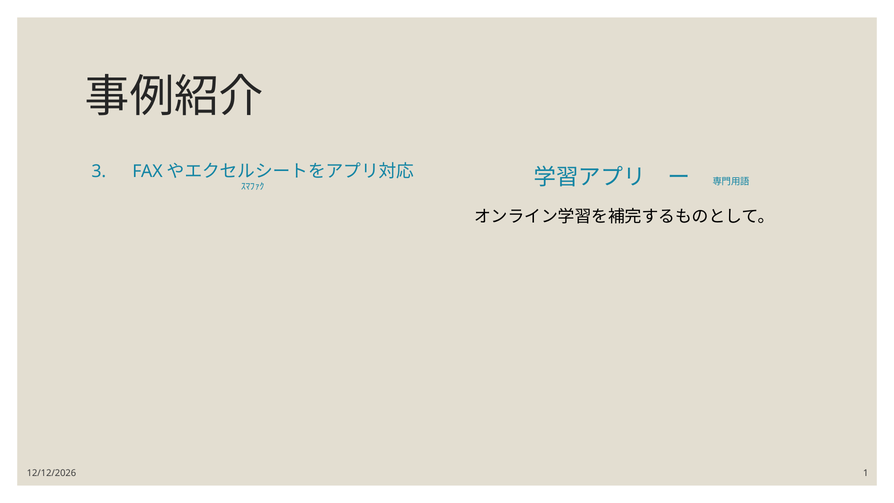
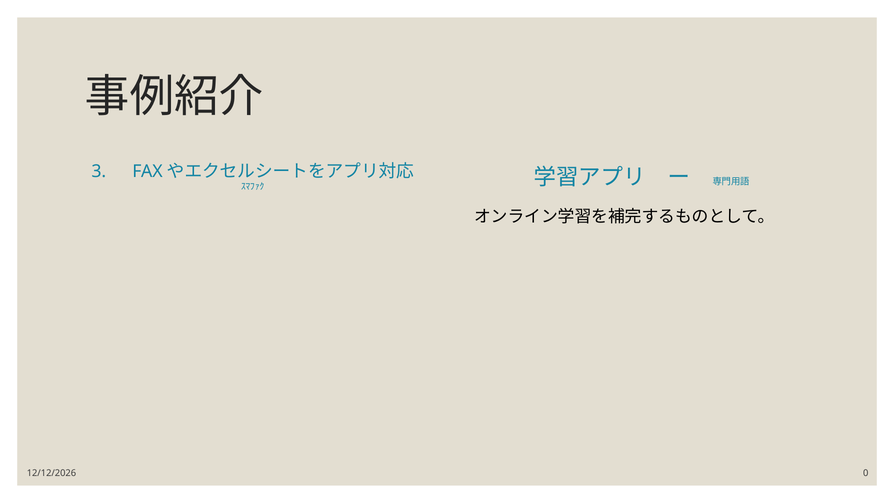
1: 1 -> 0
